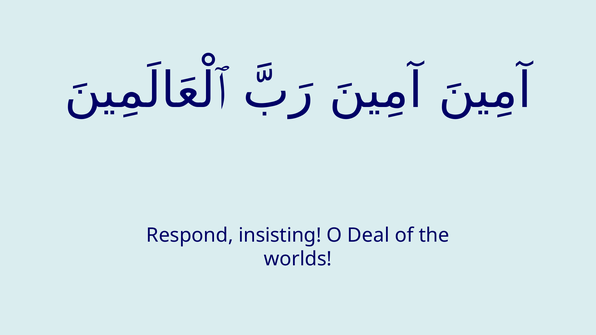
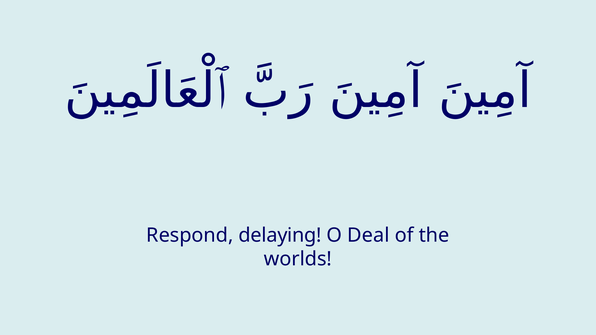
insisting: insisting -> delaying
